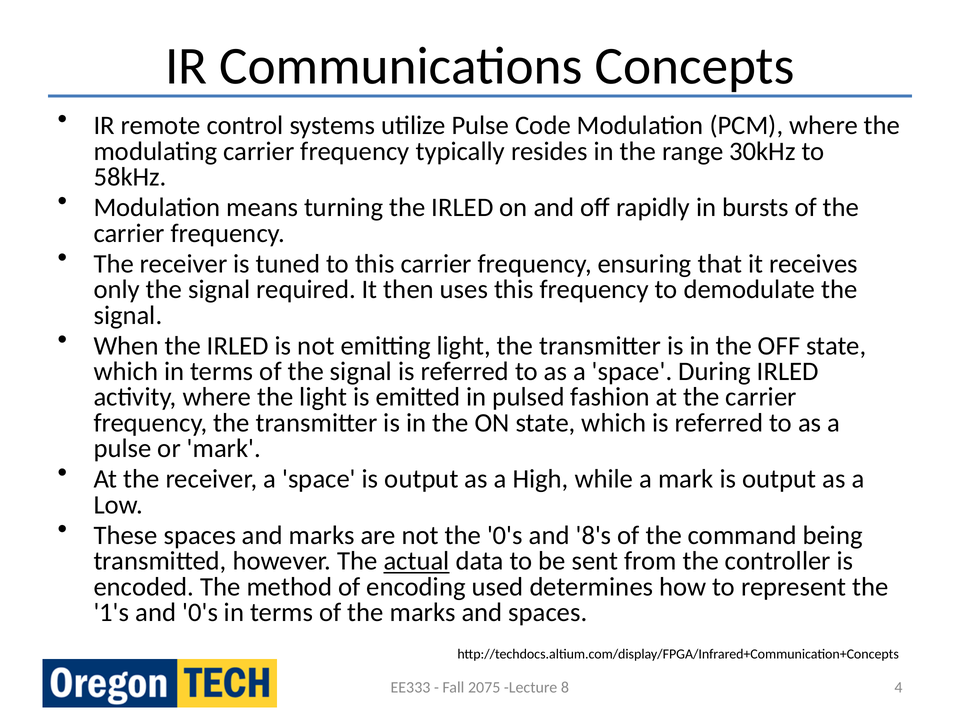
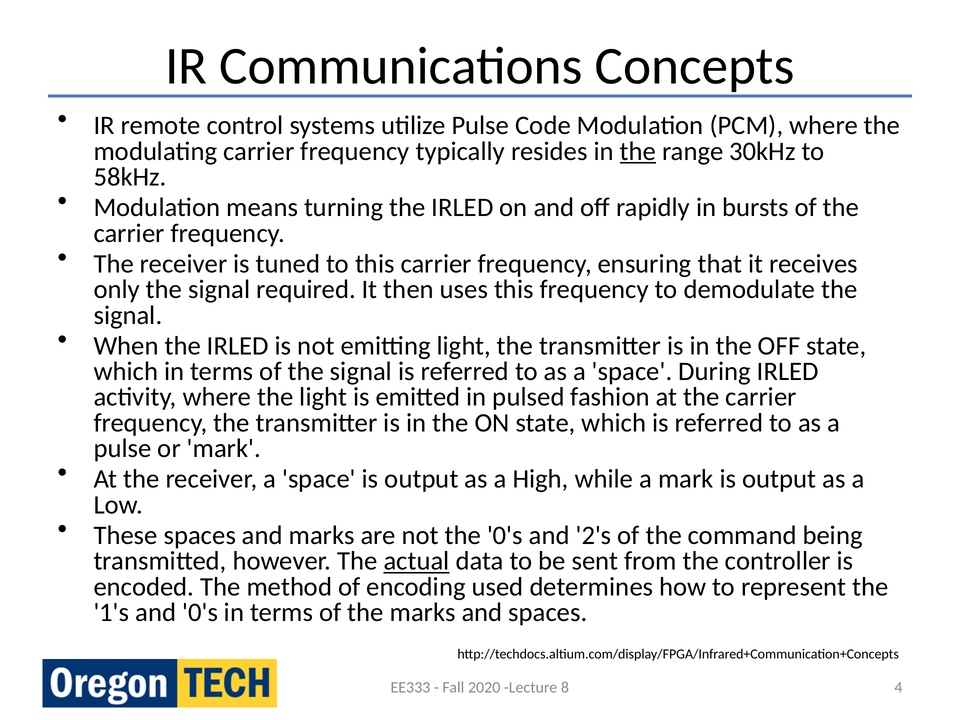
the at (638, 151) underline: none -> present
8's: 8's -> 2's
2075: 2075 -> 2020
